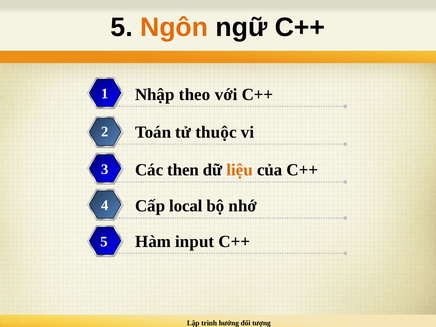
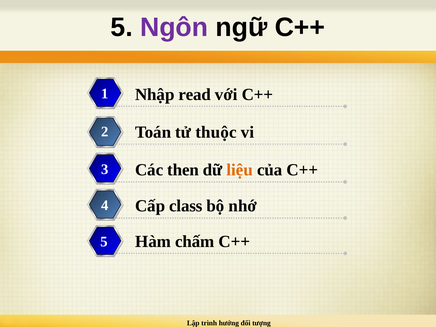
Ngôn colour: orange -> purple
theo: theo -> read
local: local -> class
input: input -> chấm
